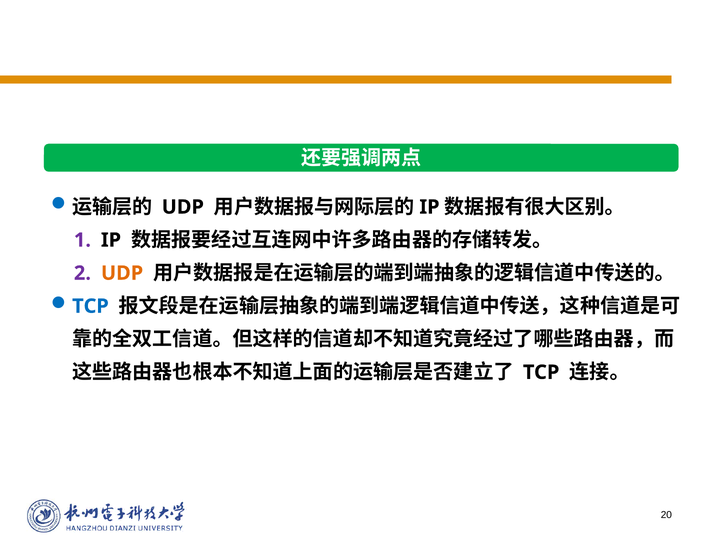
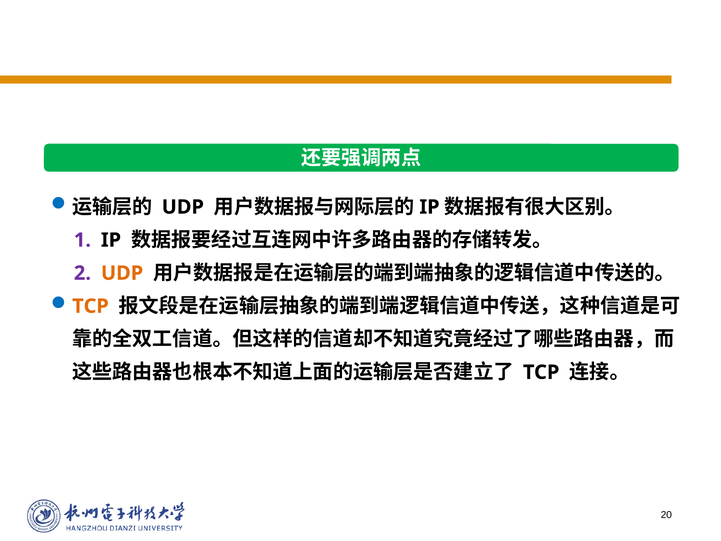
TCP at (90, 306) colour: blue -> orange
